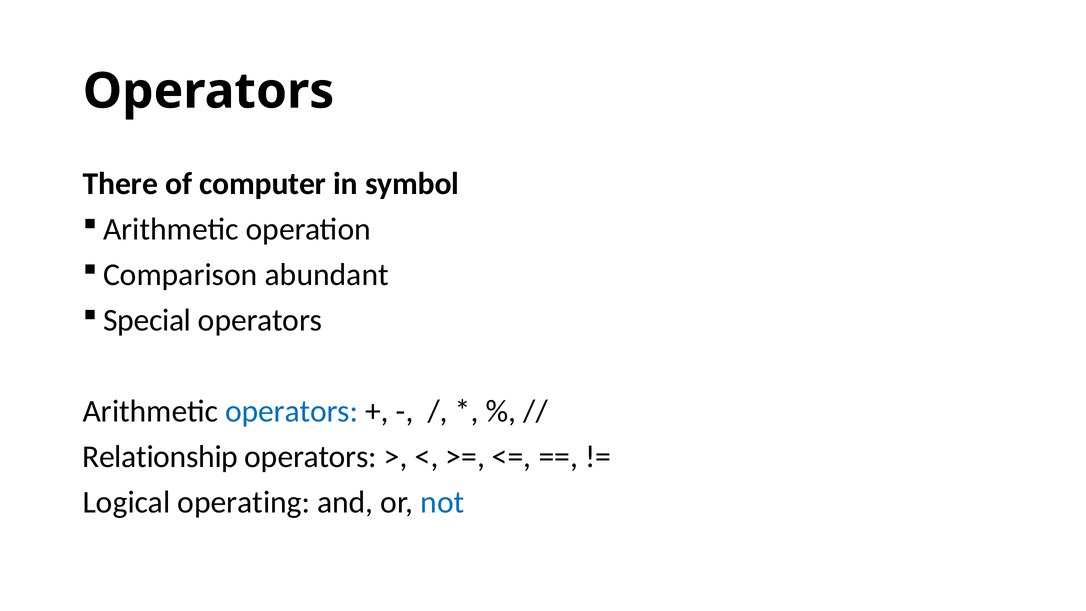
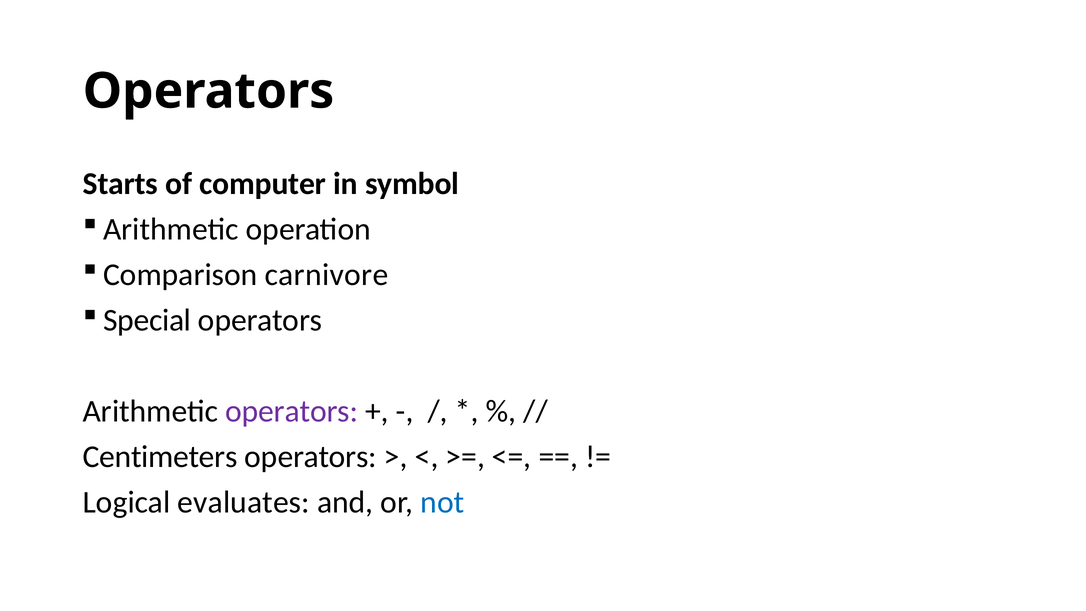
There: There -> Starts
abundant: abundant -> carnivore
operators at (292, 411) colour: blue -> purple
Relationship: Relationship -> Centimeters
operating: operating -> evaluates
